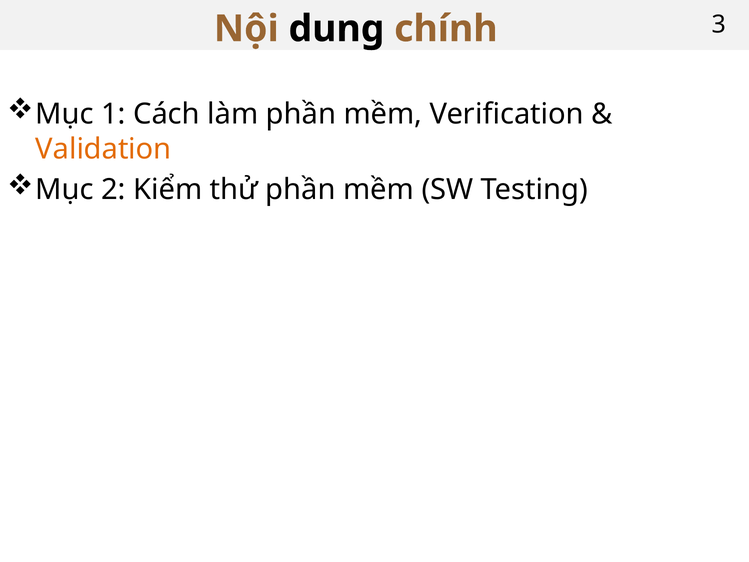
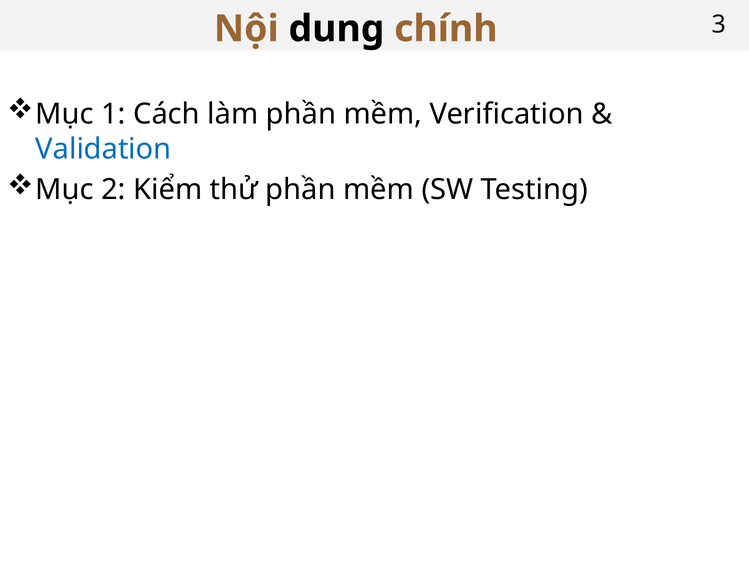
Validation colour: orange -> blue
